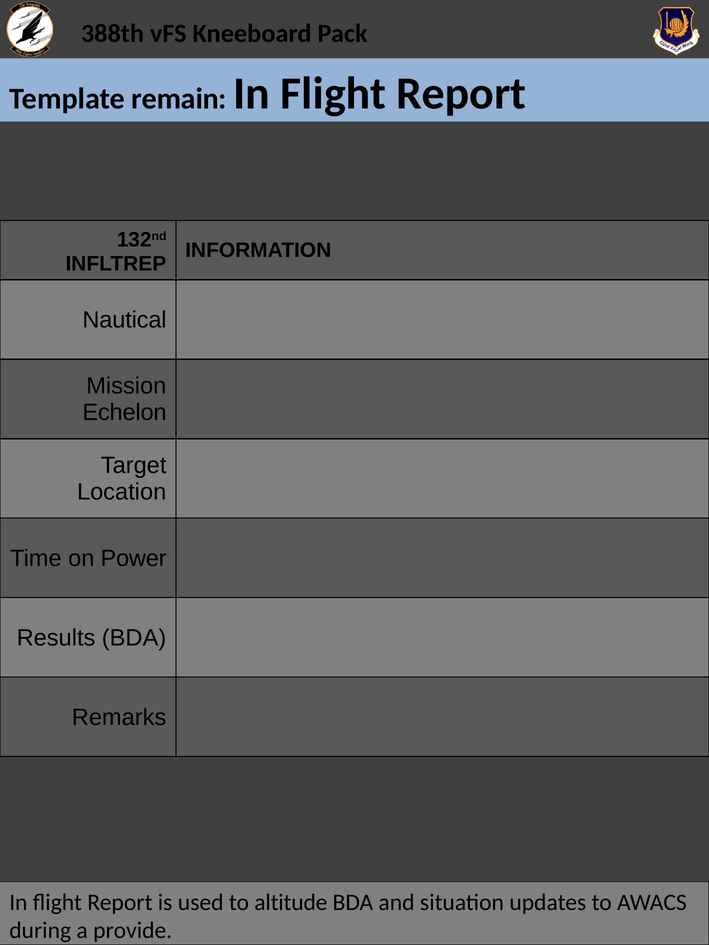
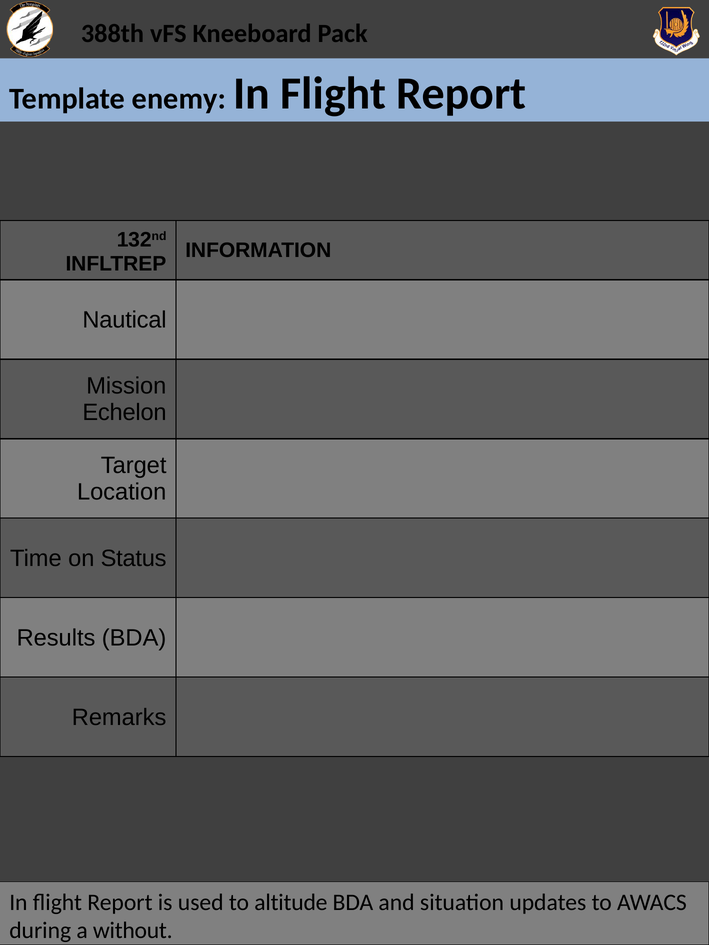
remain: remain -> enemy
Power: Power -> Status
provide: provide -> without
